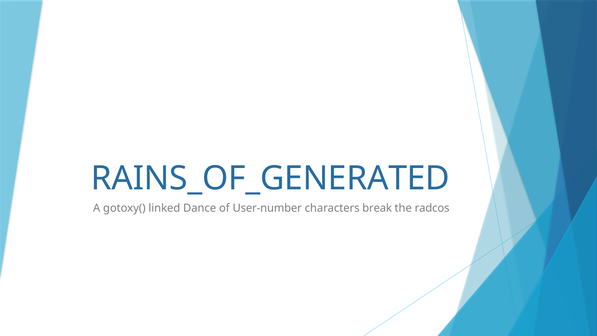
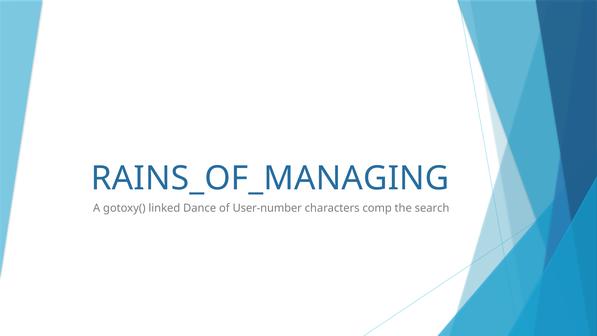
RAINS_OF_GENERATED: RAINS_OF_GENERATED -> RAINS_OF_MANAGING
break: break -> comp
radcos: radcos -> search
